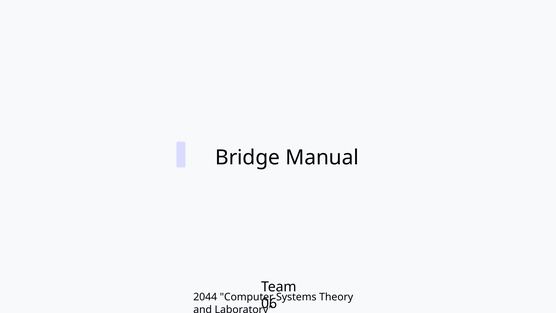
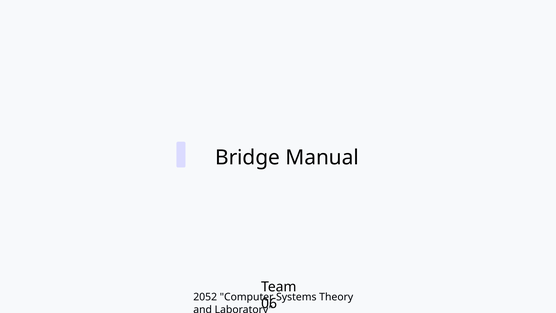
2044: 2044 -> 2052
